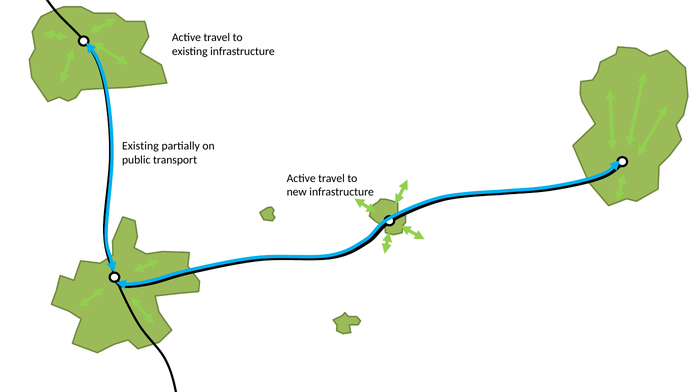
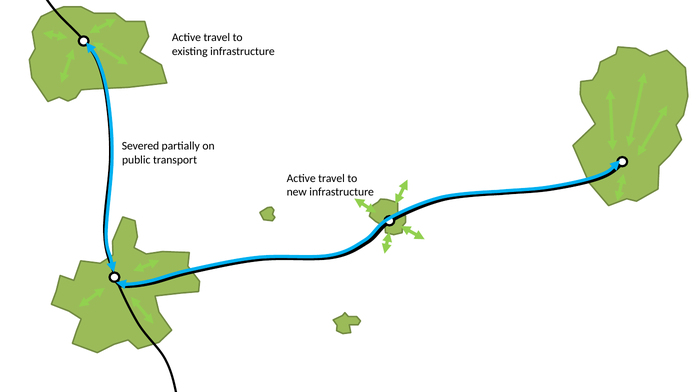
Existing at (140, 146): Existing -> Severed
